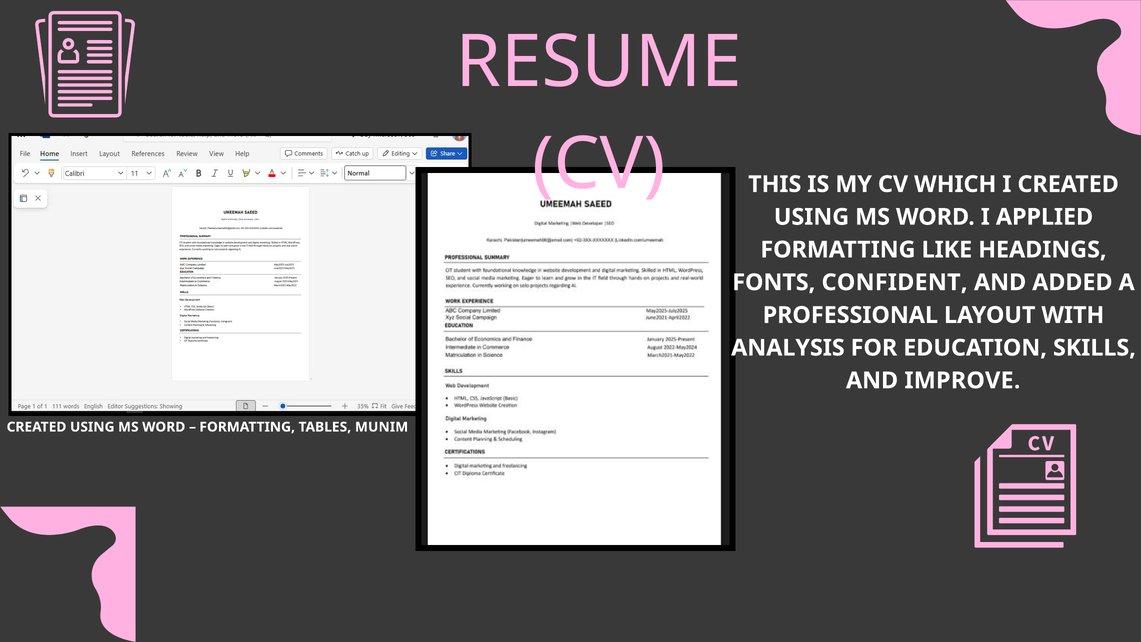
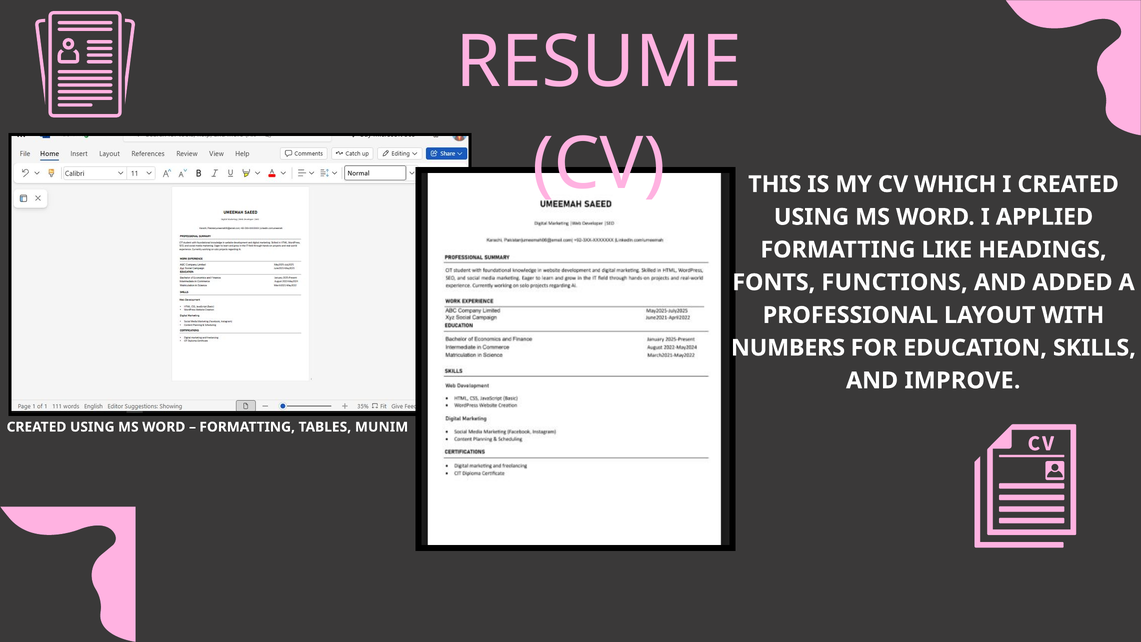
CONFIDENT: CONFIDENT -> FUNCTIONS
ANALYSIS: ANALYSIS -> NUMBERS
